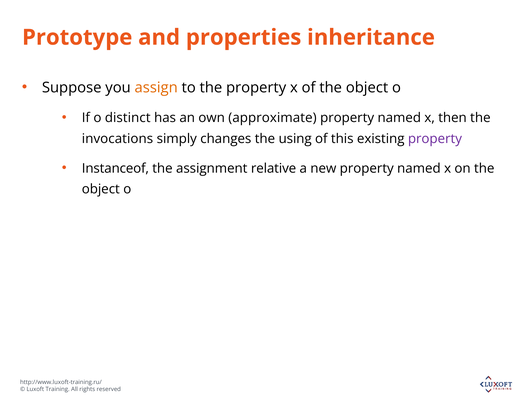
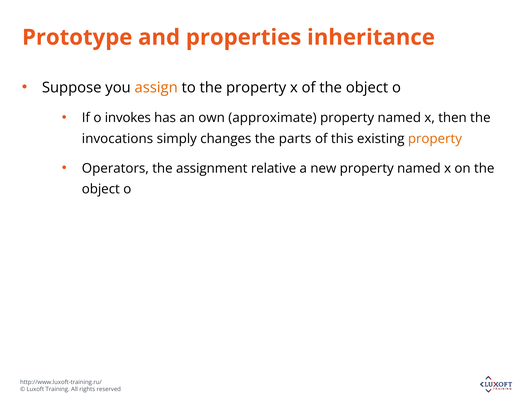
distinct: distinct -> invokes
using: using -> parts
property at (435, 139) colour: purple -> orange
Instanceof: Instanceof -> Operators
